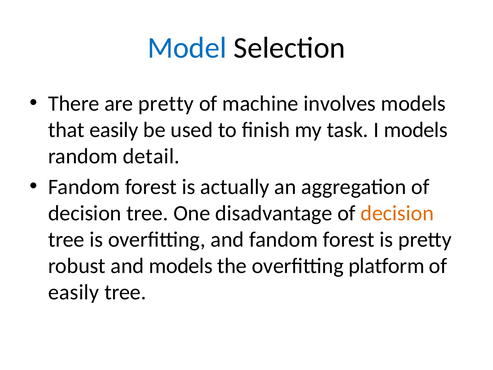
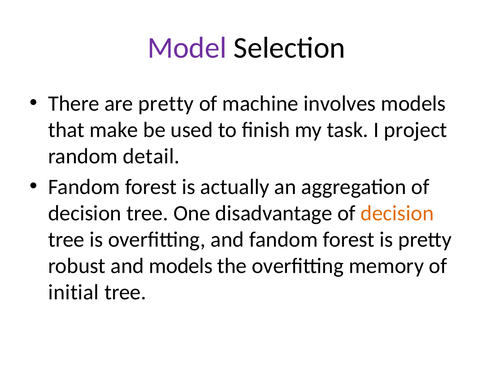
Model colour: blue -> purple
that easily: easily -> make
I models: models -> project
platform: platform -> memory
easily at (74, 292): easily -> initial
